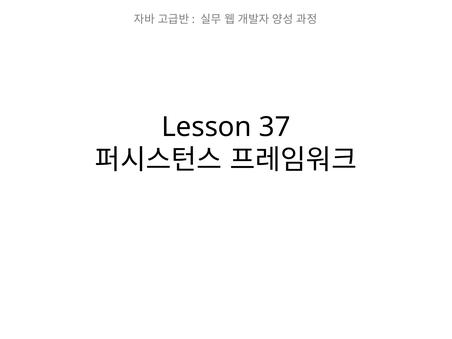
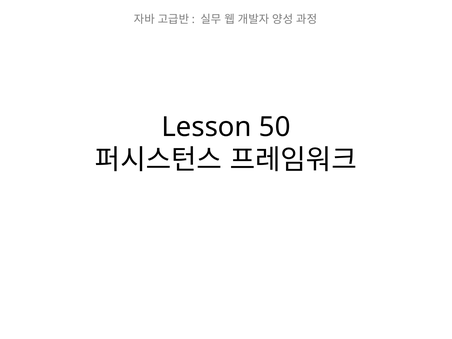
37: 37 -> 50
